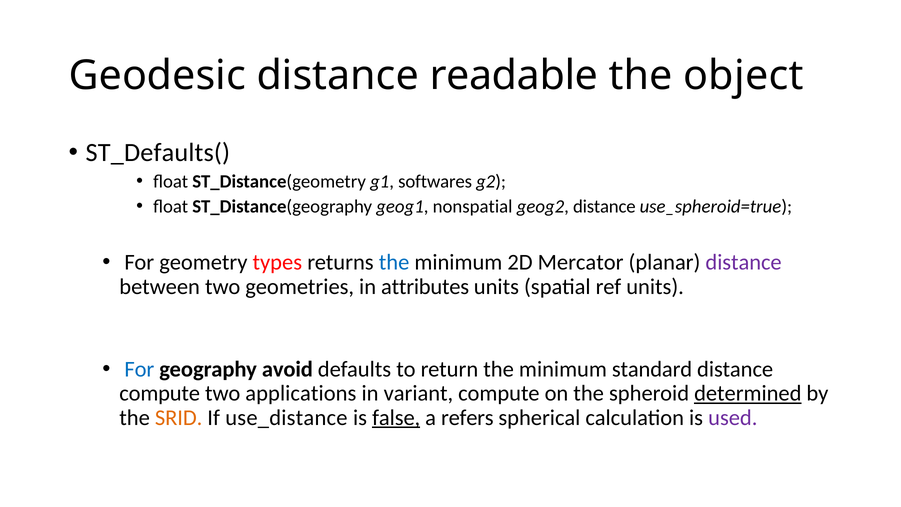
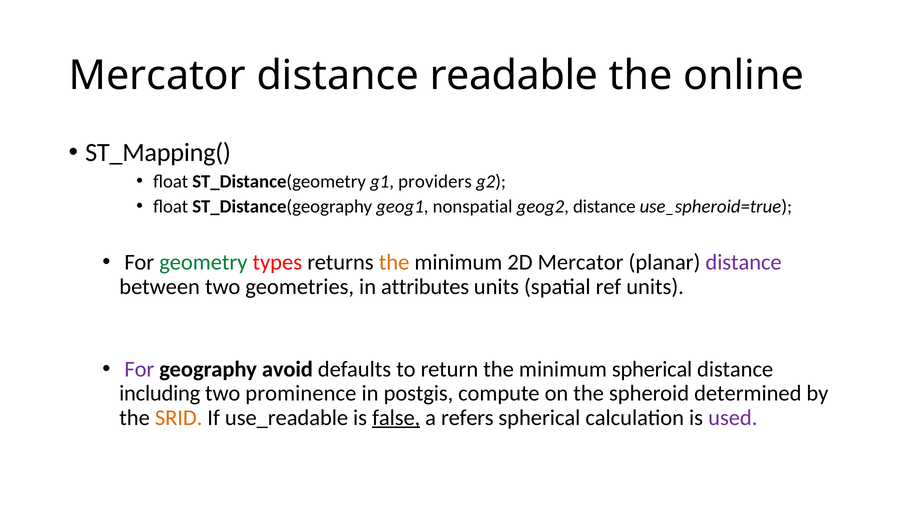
Geodesic at (157, 76): Geodesic -> Mercator
object: object -> online
ST_Defaults(: ST_Defaults( -> ST_Mapping(
softwares: softwares -> providers
geometry colour: black -> green
the at (394, 262) colour: blue -> orange
For at (139, 369) colour: blue -> purple
minimum standard: standard -> spherical
compute at (160, 393): compute -> including
applications: applications -> prominence
variant: variant -> postgis
determined underline: present -> none
use_distance: use_distance -> use_readable
